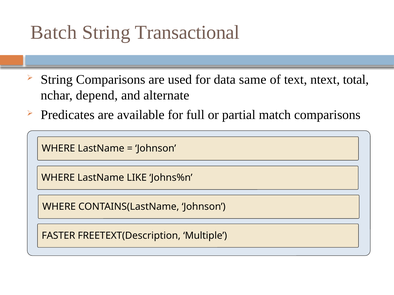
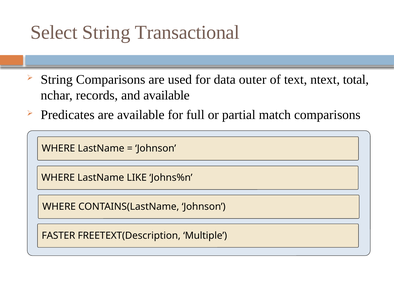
Batch: Batch -> Select
same: same -> outer
depend: depend -> records
and alternate: alternate -> available
